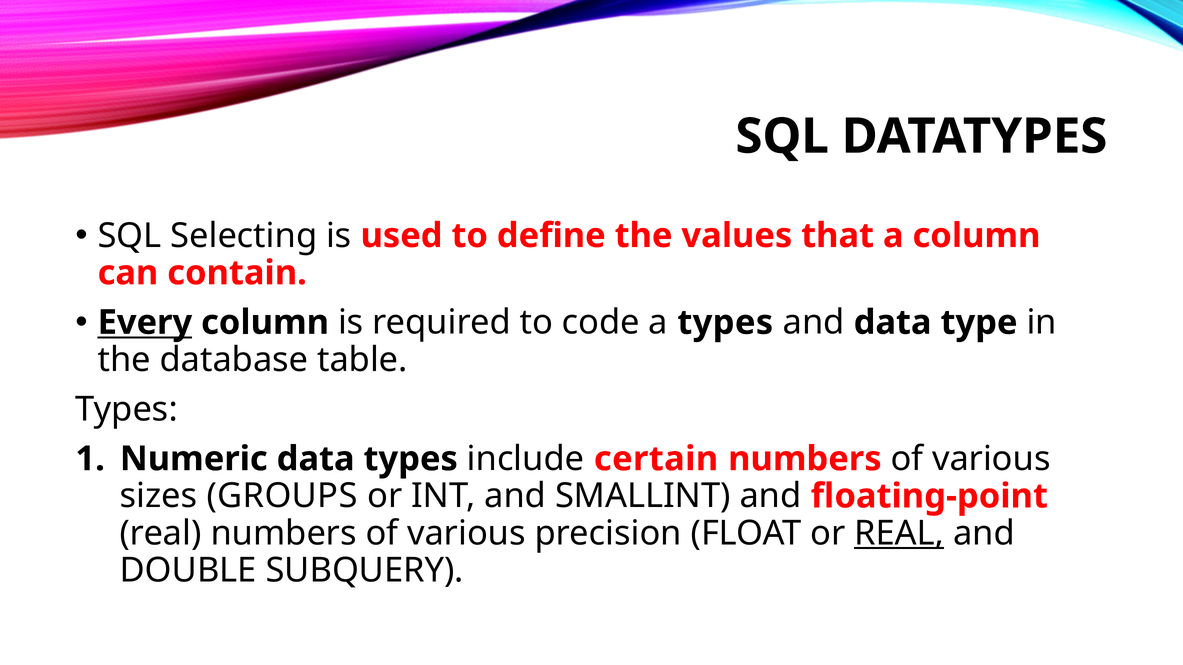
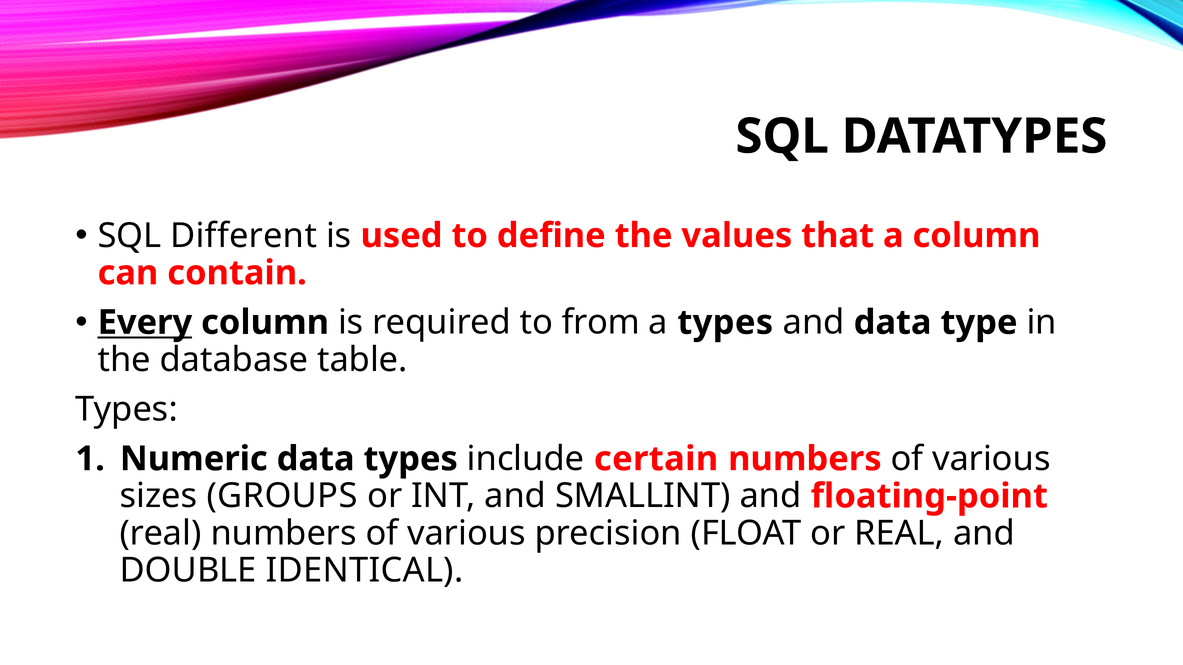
Selecting: Selecting -> Different
code: code -> from
REAL at (899, 534) underline: present -> none
SUBQUERY: SUBQUERY -> IDENTICAL
